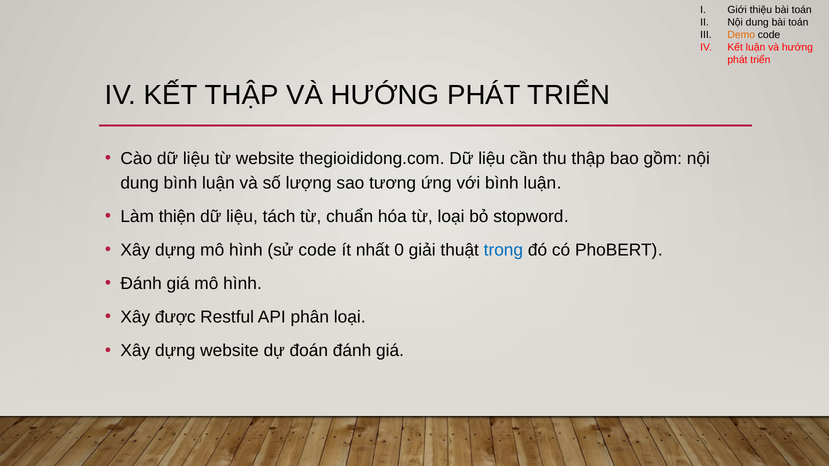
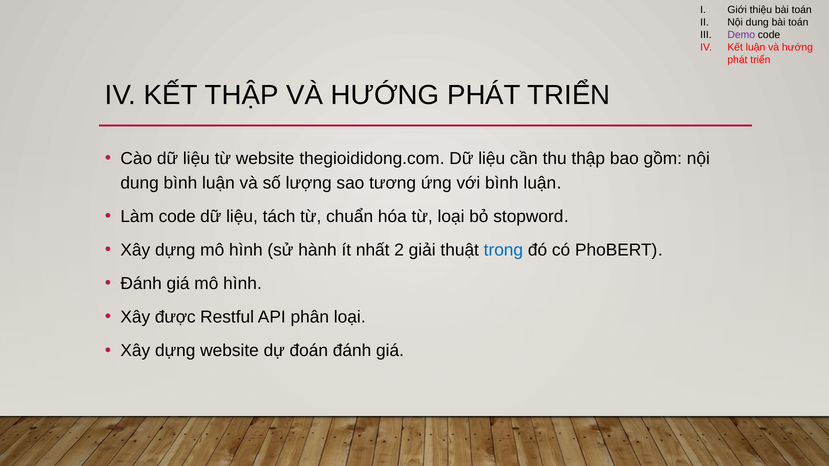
Demo colour: orange -> purple
Làm thiện: thiện -> code
sử code: code -> hành
0: 0 -> 2
